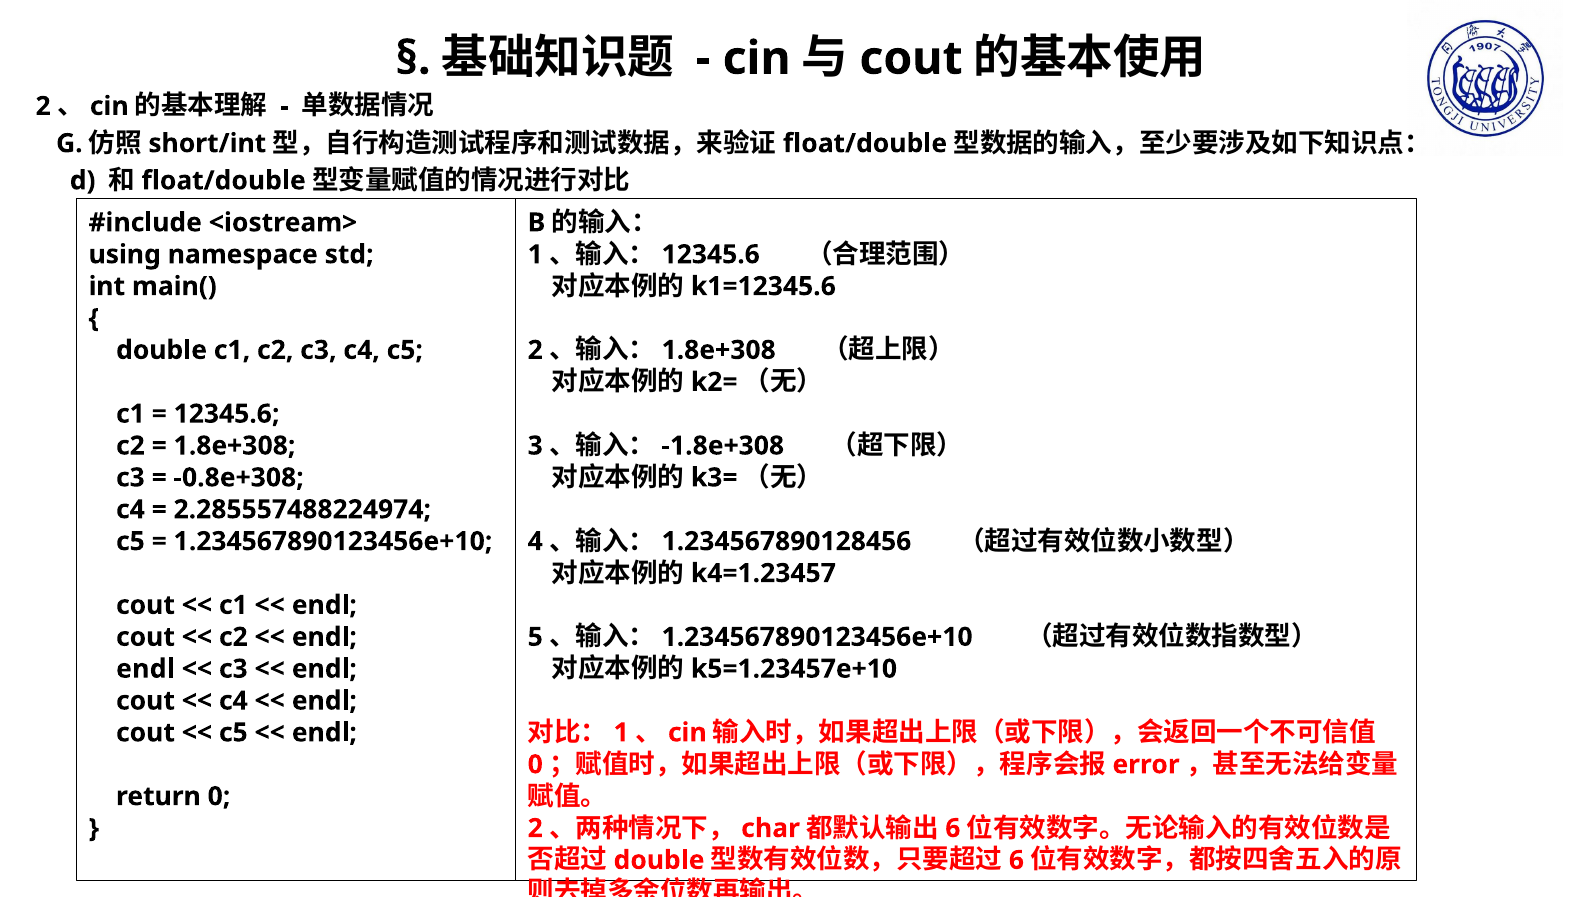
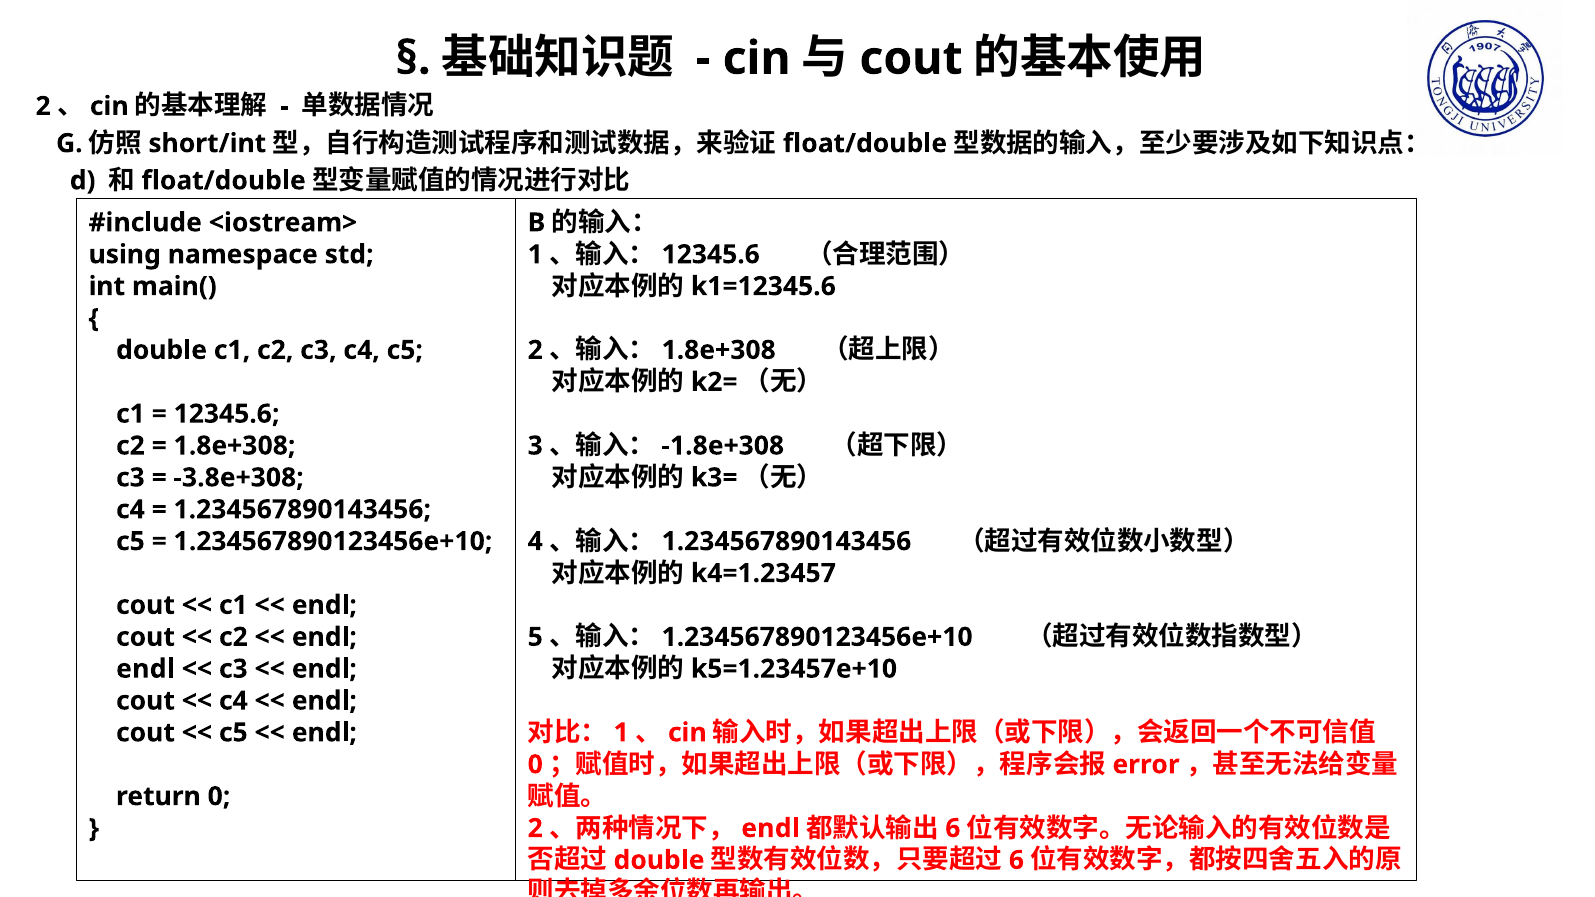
-0.8e+308: -0.8e+308 -> -3.8e+308
2.285557488224974 at (302, 510): 2.285557488224974 -> 1.234567890143456
1.234567890128456 at (786, 542): 1.234567890128456 -> 1.234567890143456
char at (771, 828): char -> endl
